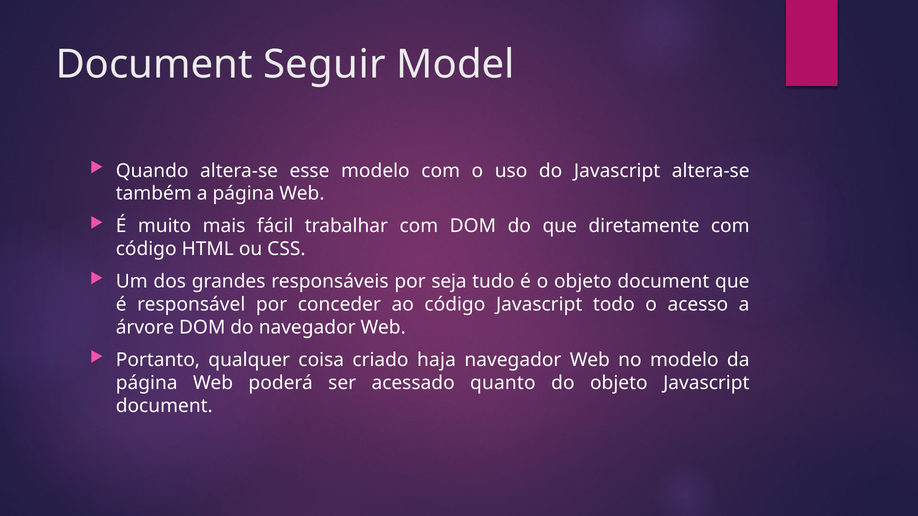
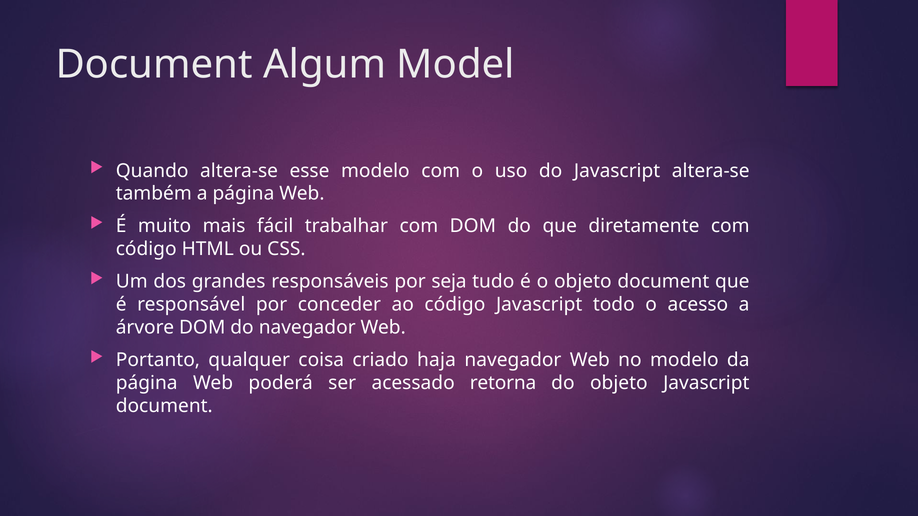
Seguir: Seguir -> Algum
quanto: quanto -> retorna
